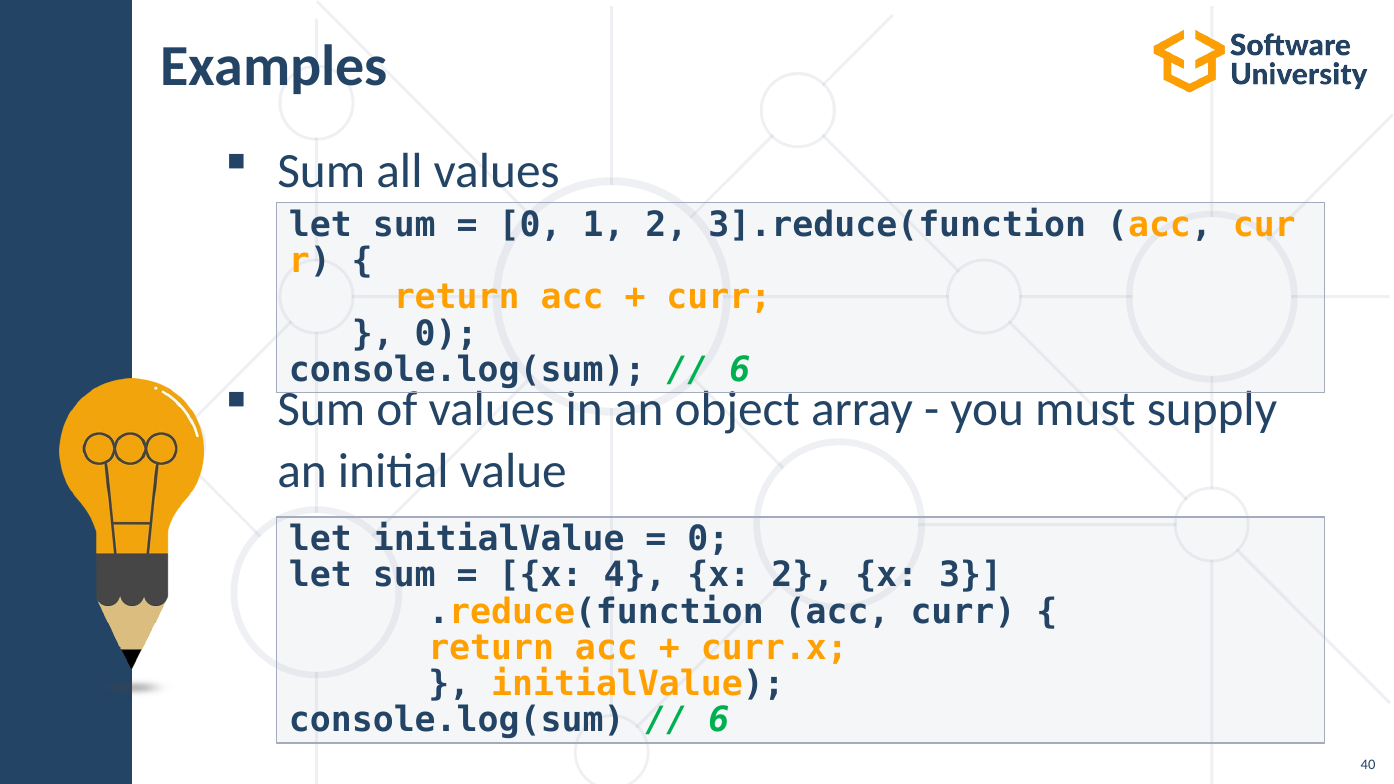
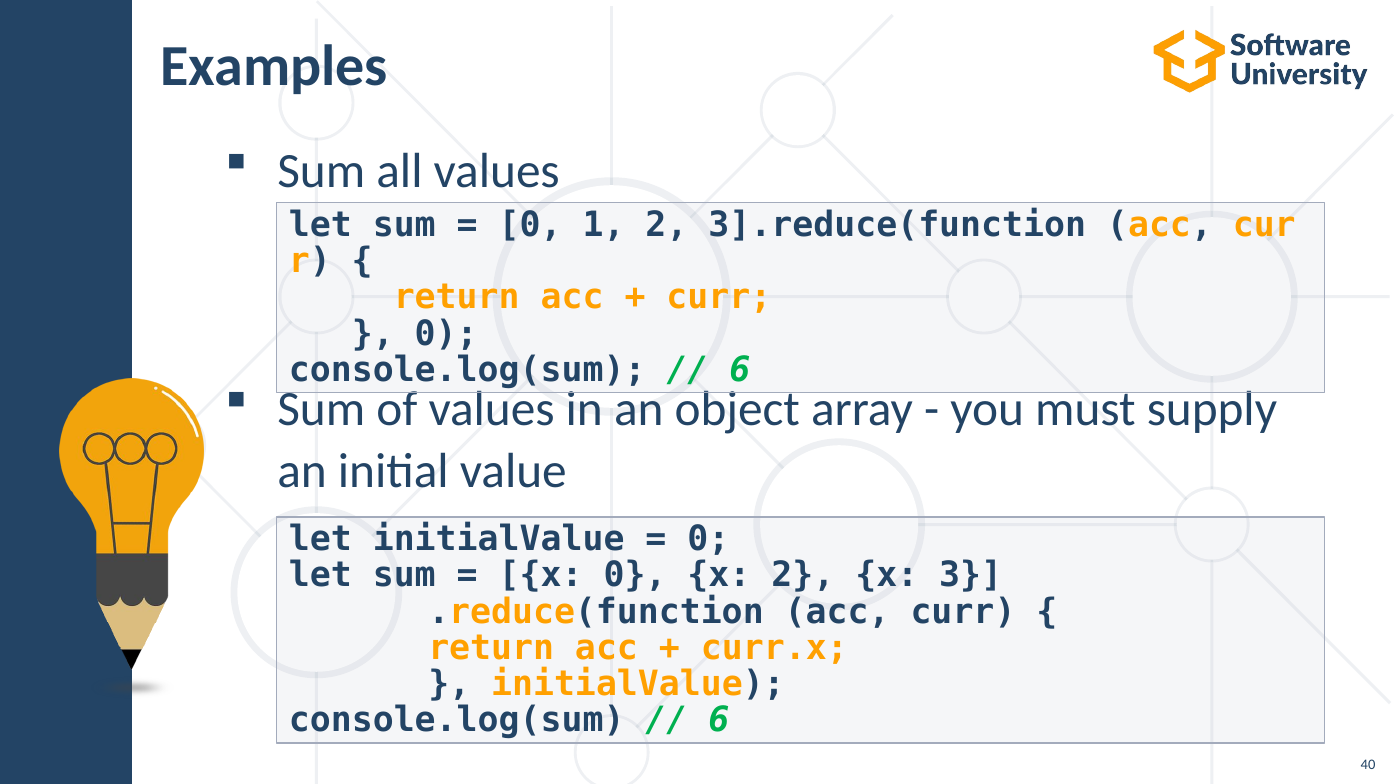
x 4: 4 -> 0
